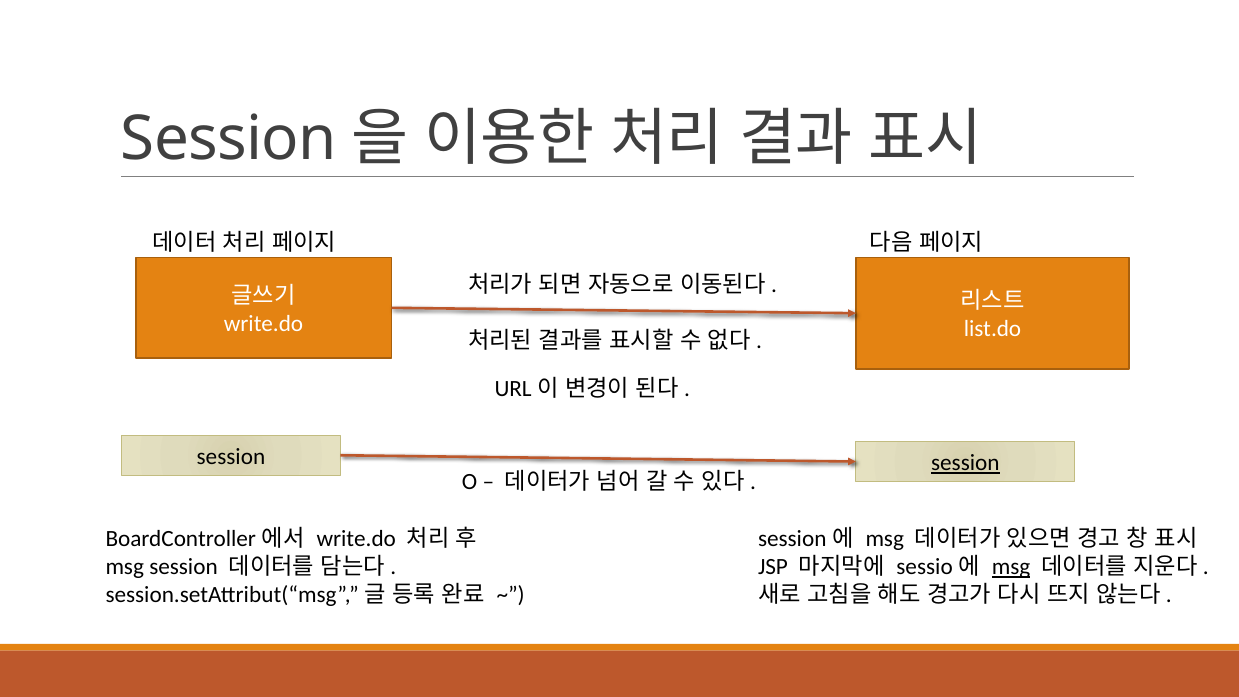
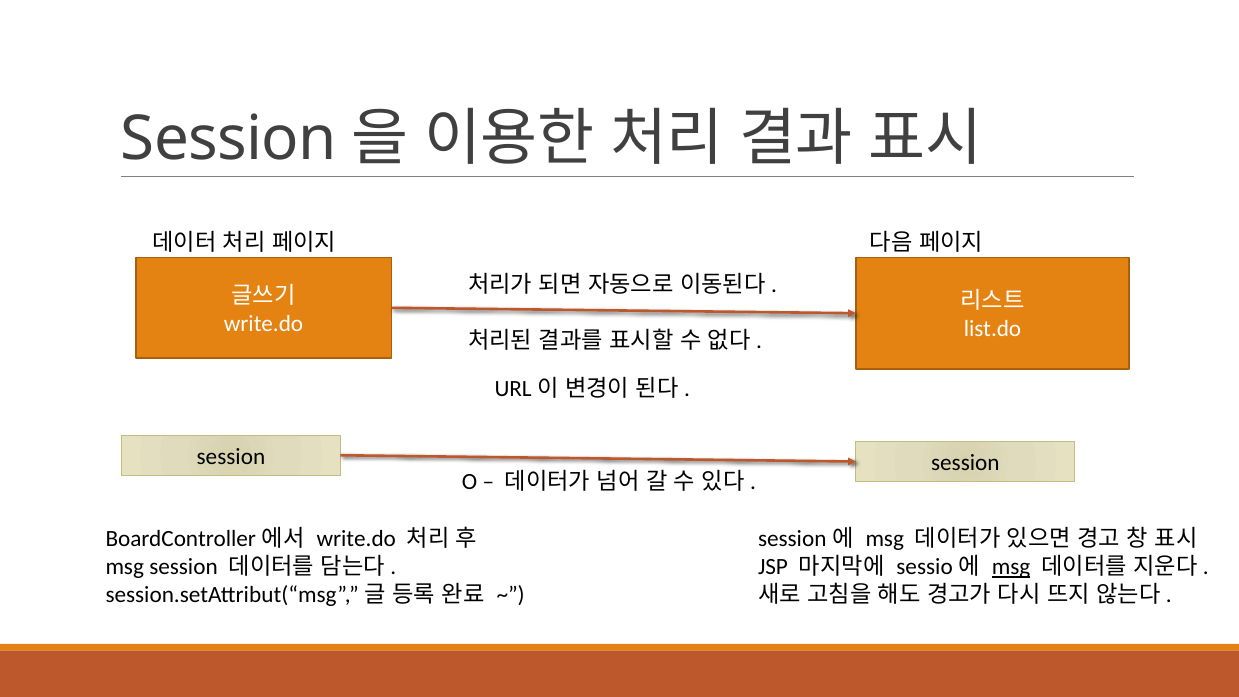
session at (965, 463) underline: present -> none
